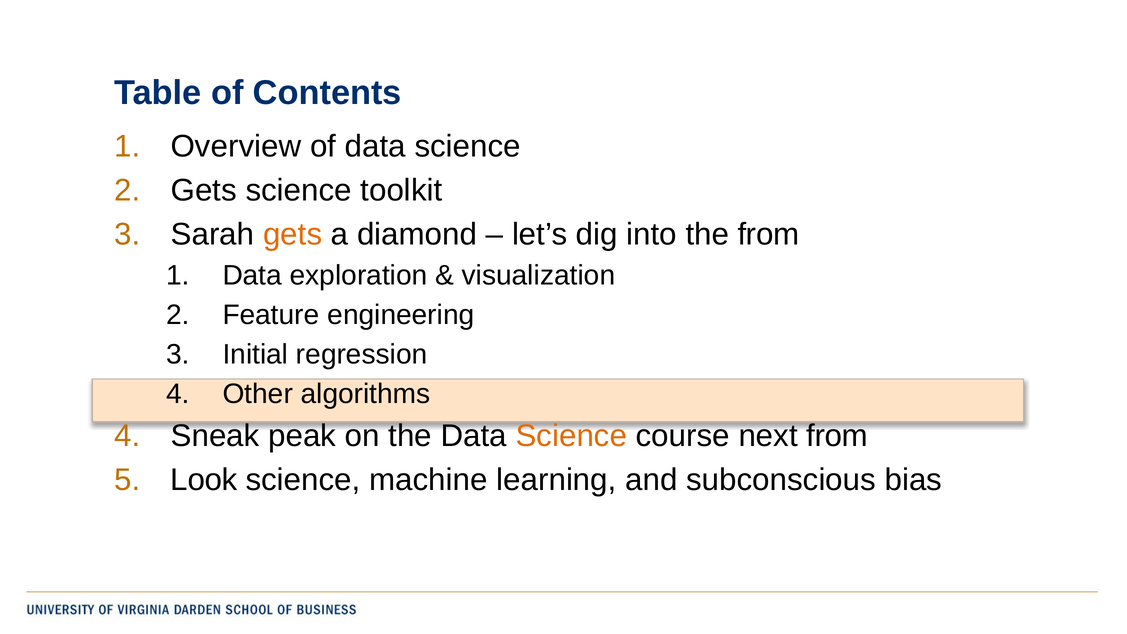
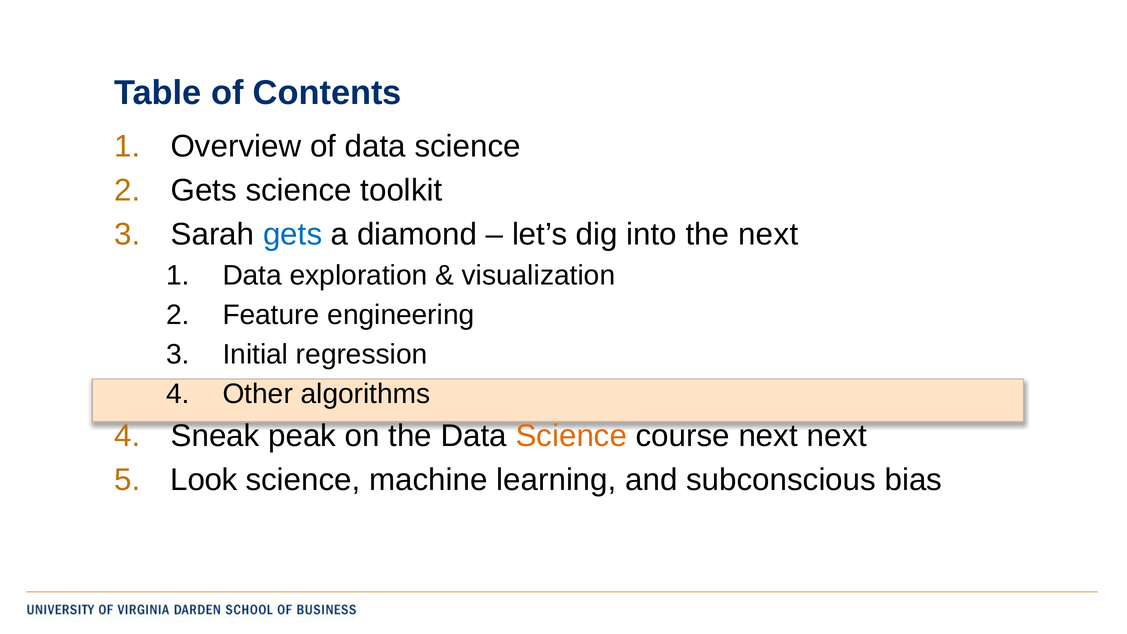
gets at (293, 234) colour: orange -> blue
the from: from -> next
next from: from -> next
